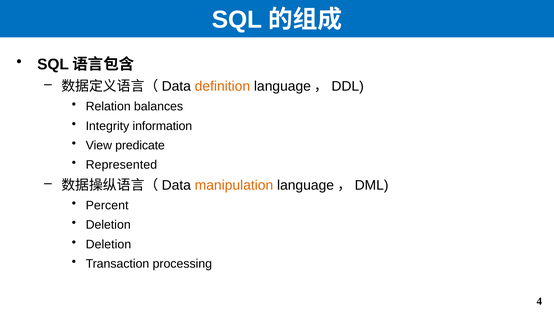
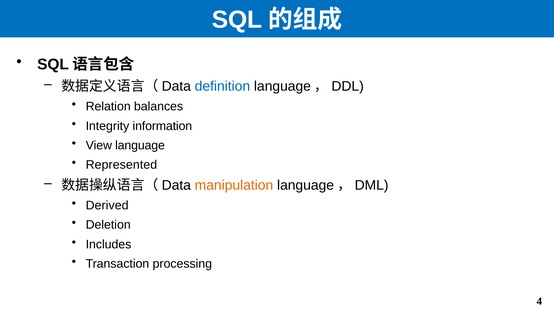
definition colour: orange -> blue
View predicate: predicate -> language
Percent: Percent -> Derived
Deletion at (108, 244): Deletion -> Includes
